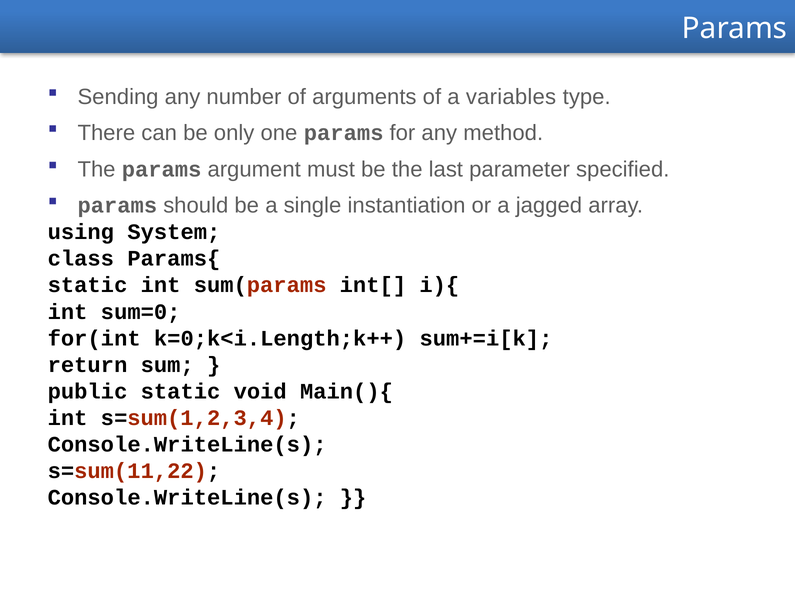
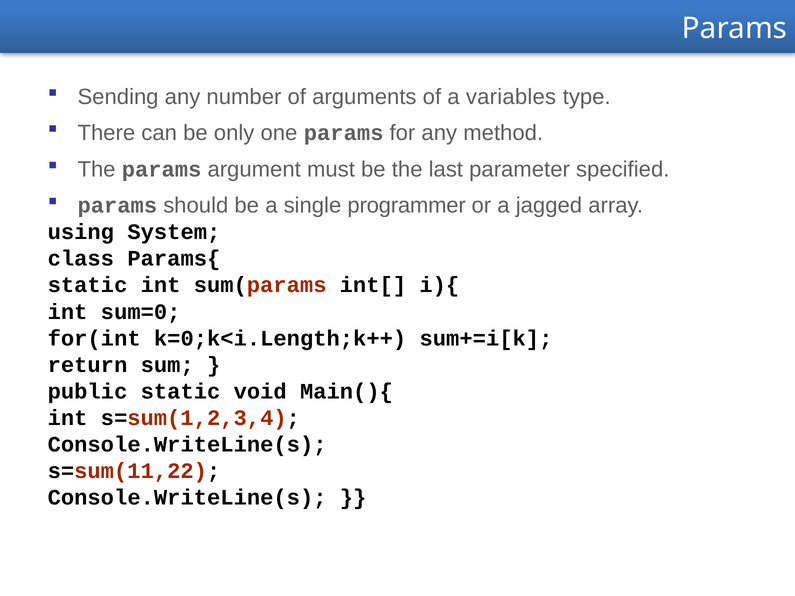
instantiation: instantiation -> programmer
